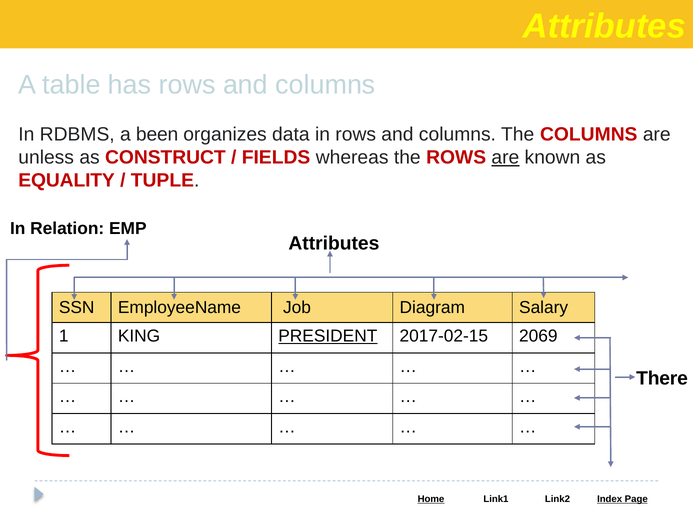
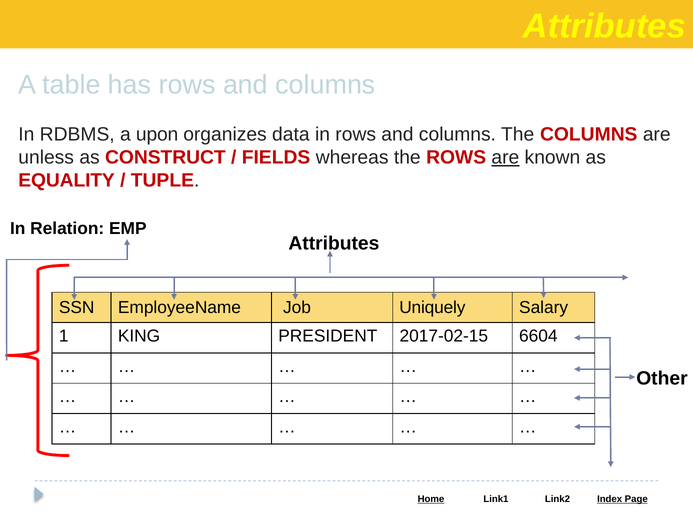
been: been -> upon
Diagram: Diagram -> Uniquely
PRESIDENT underline: present -> none
2069: 2069 -> 6604
There: There -> Other
